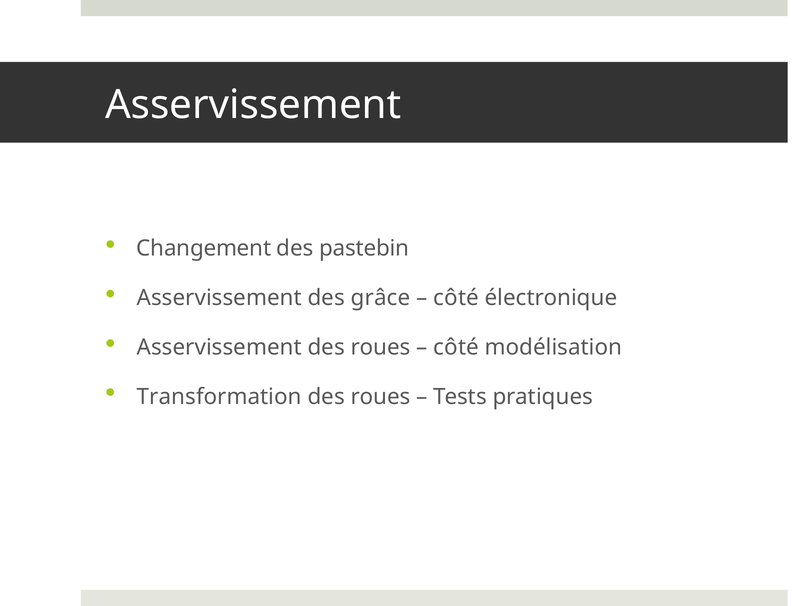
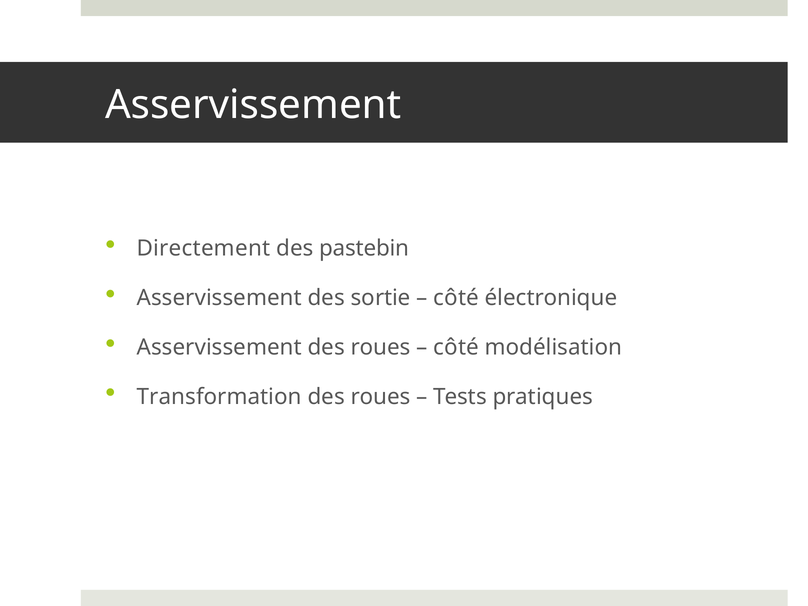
Changement: Changement -> Directement
grâce: grâce -> sortie
